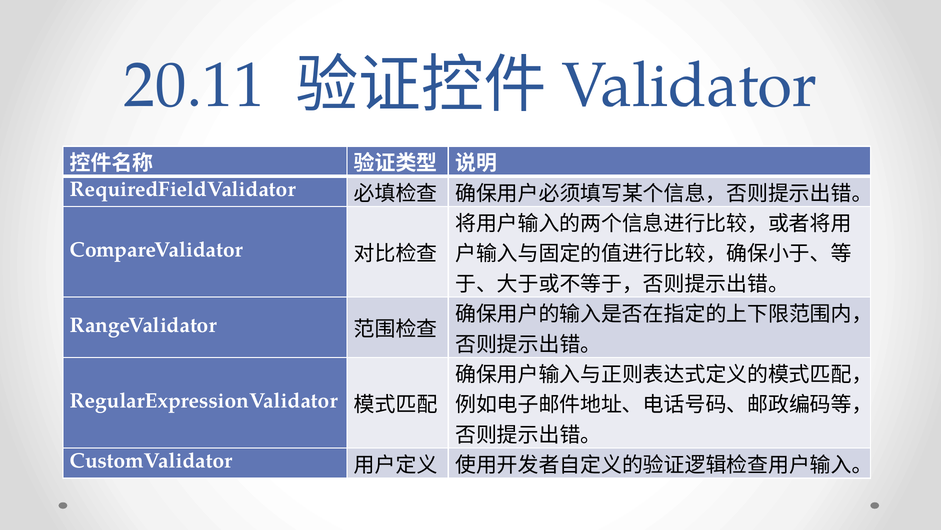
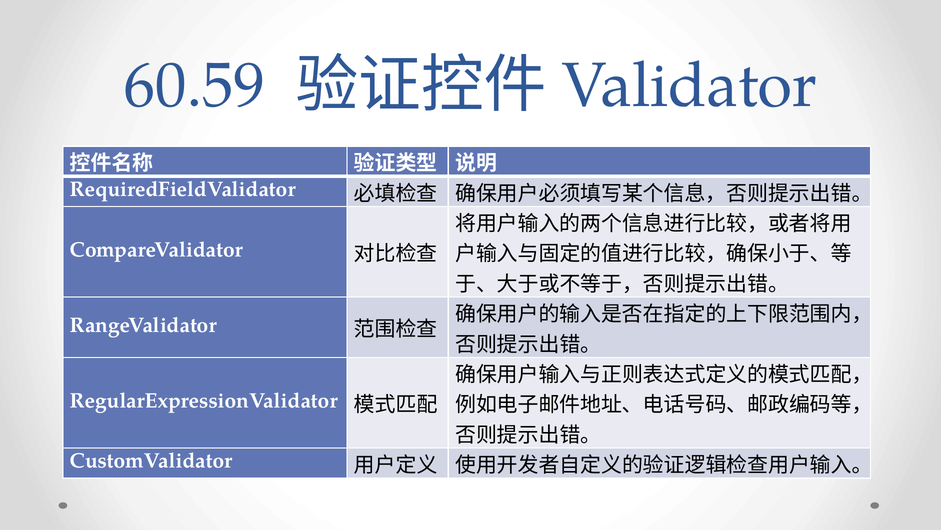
20.11: 20.11 -> 60.59
